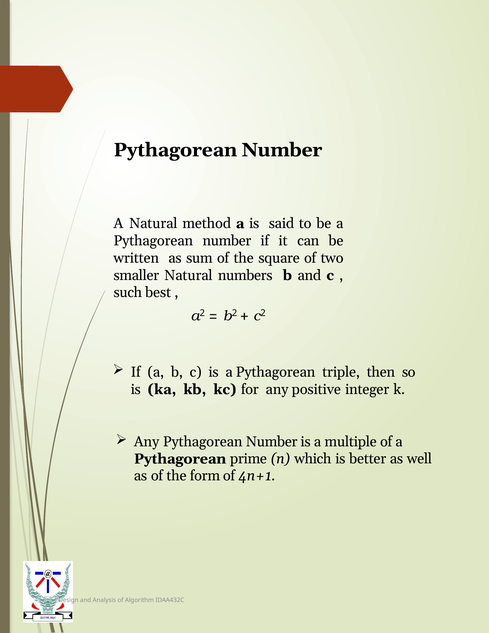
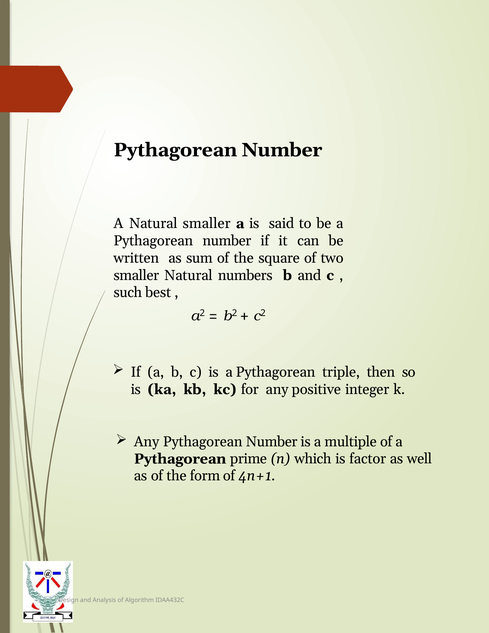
Natural method: method -> smaller
better: better -> factor
